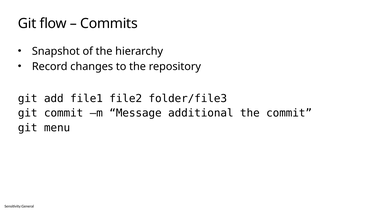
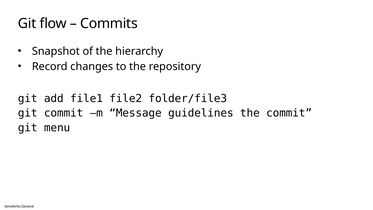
additional: additional -> guidelines
